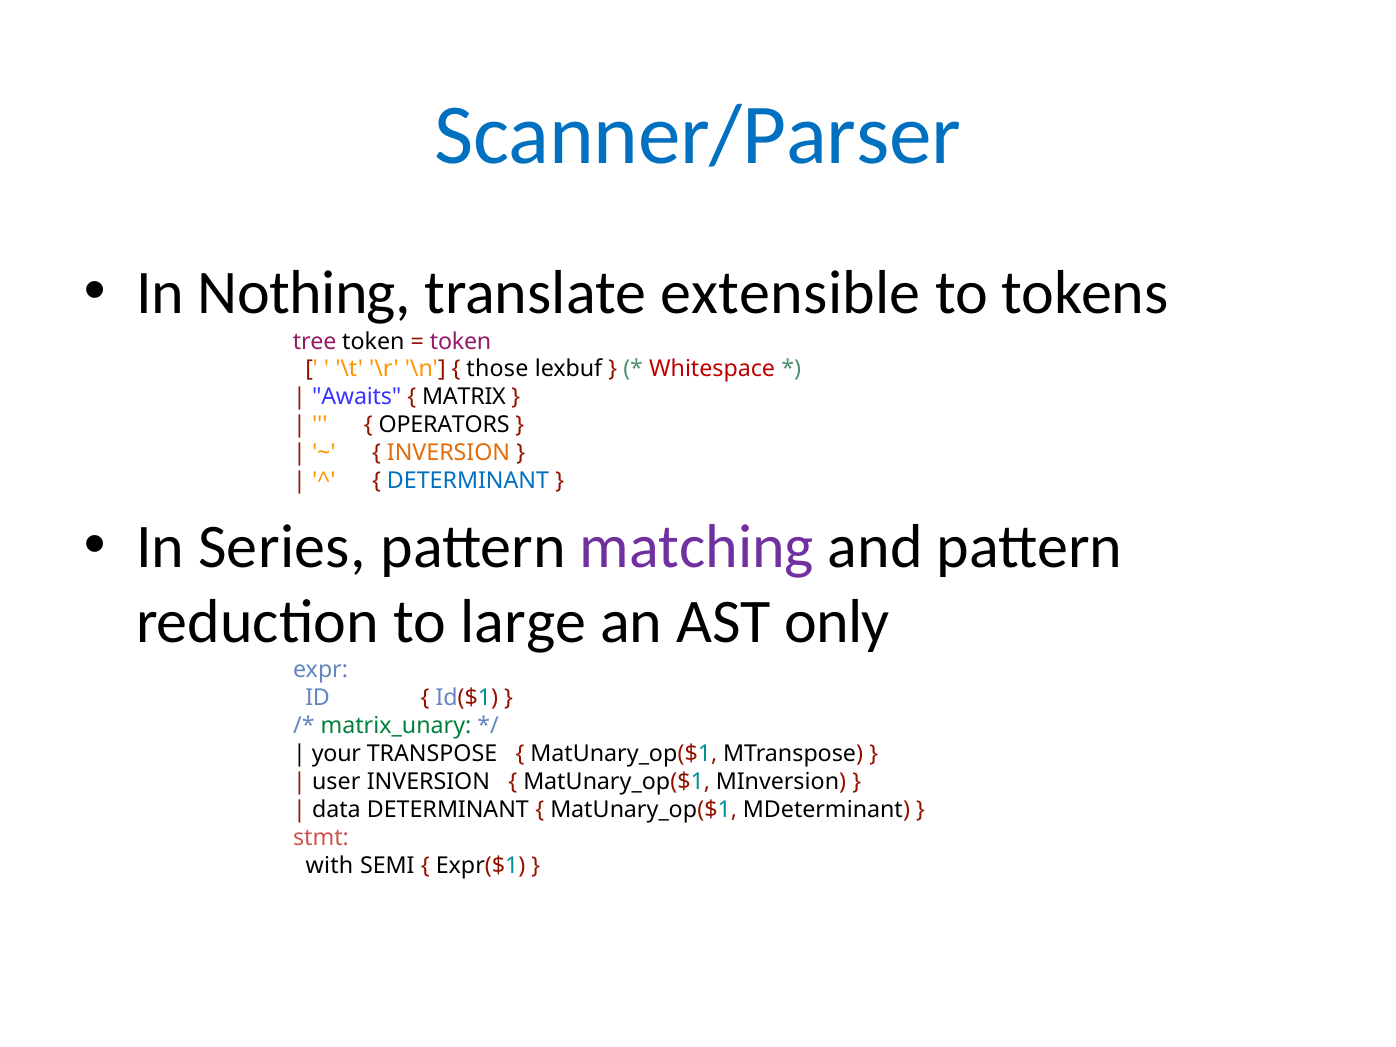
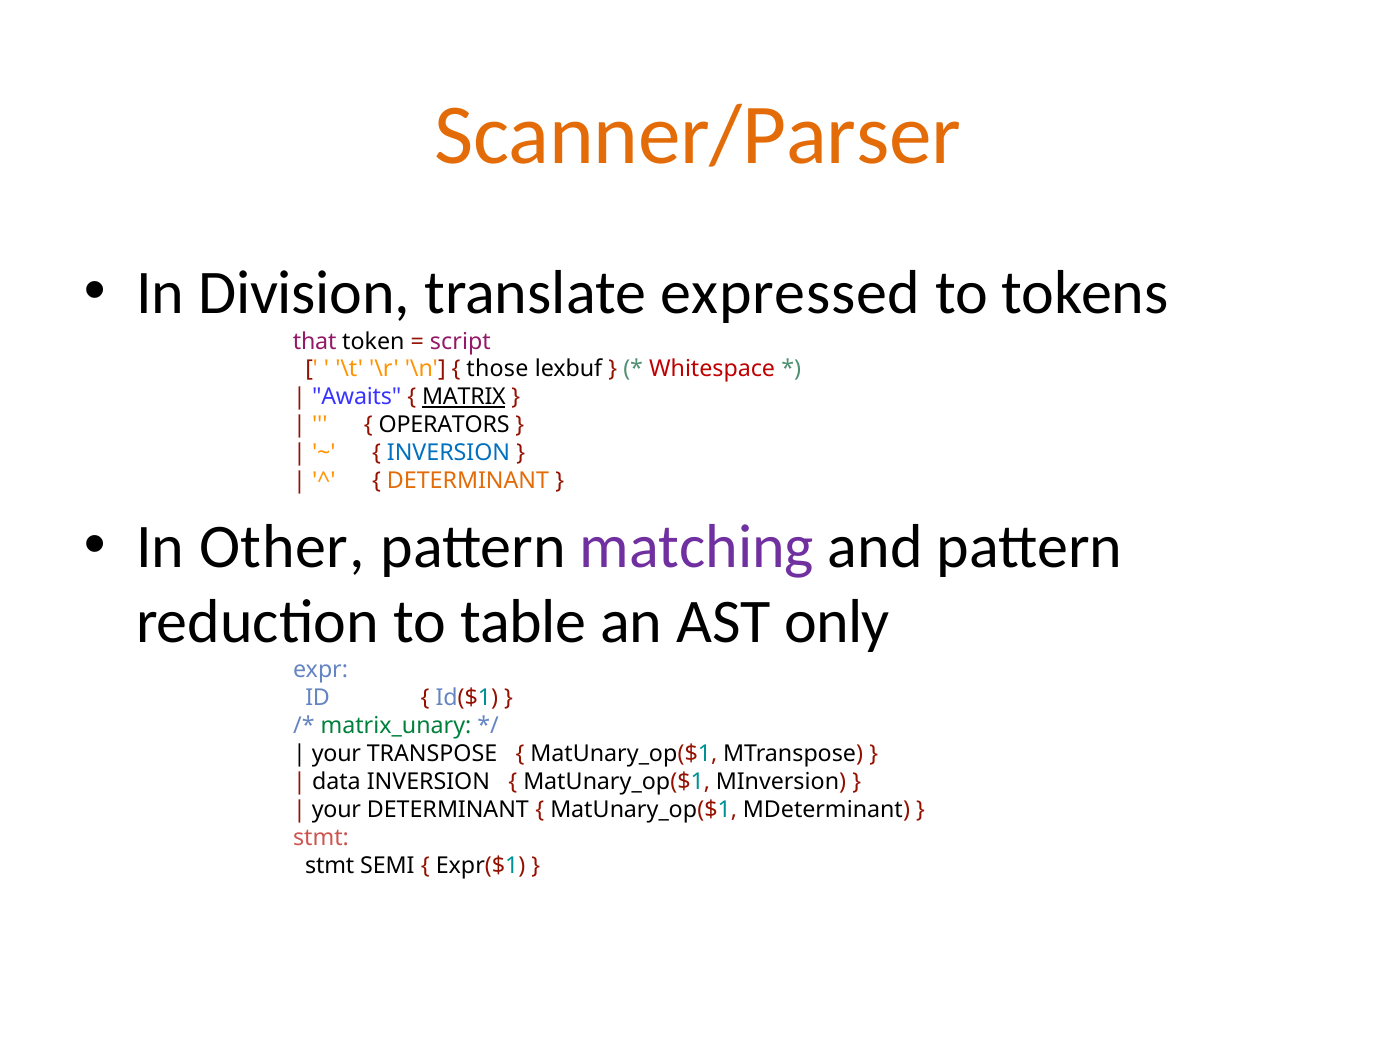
Scanner/Parser colour: blue -> orange
Nothing: Nothing -> Division
extensible: extensible -> expressed
tree: tree -> that
token at (461, 341): token -> script
MATRIX underline: none -> present
INVERSION at (449, 453) colour: orange -> blue
DETERMINANT at (468, 481) colour: blue -> orange
Series: Series -> Other
large: large -> table
user: user -> data
data at (336, 810): data -> your
with at (329, 866): with -> stmt
